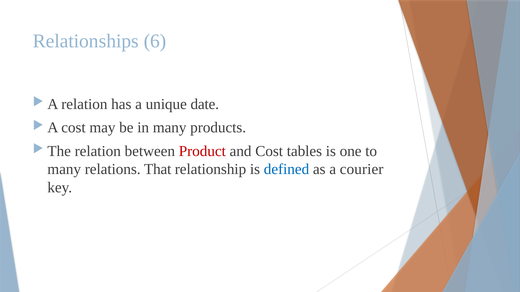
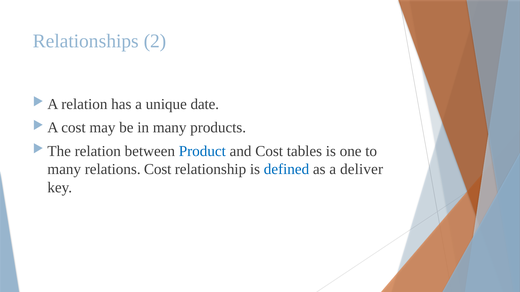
6: 6 -> 2
Product colour: red -> blue
relations That: That -> Cost
courier: courier -> deliver
